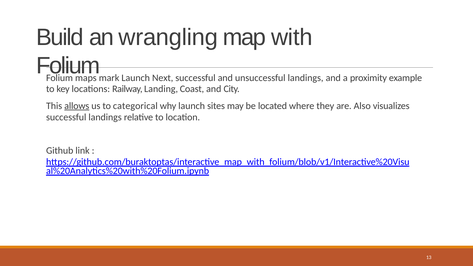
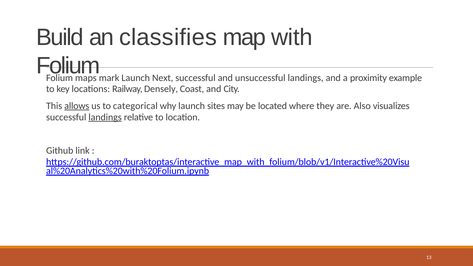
wrangling: wrangling -> classifies
Landing: Landing -> Densely
landings at (105, 117) underline: none -> present
